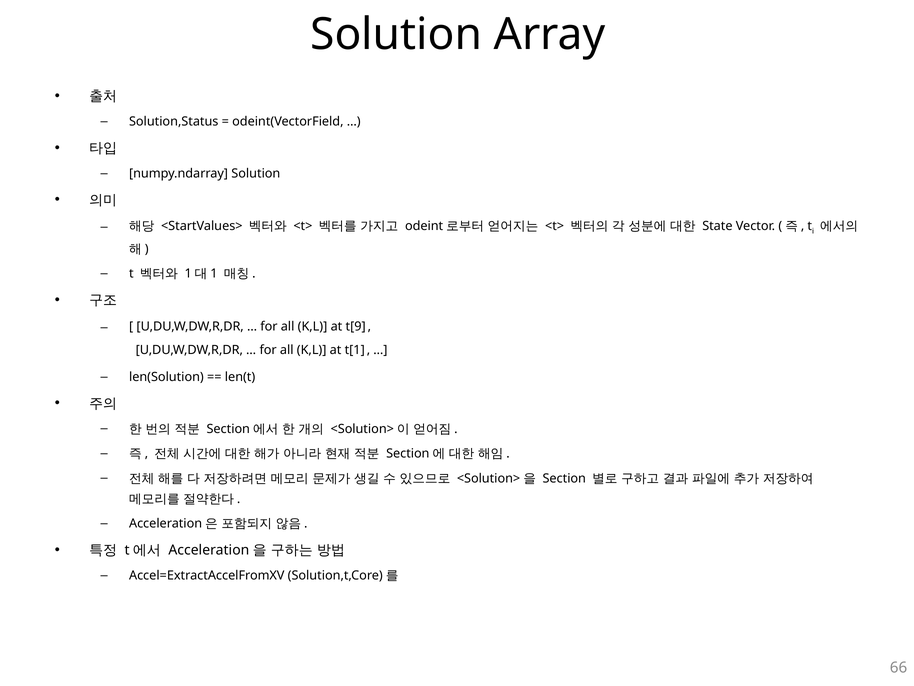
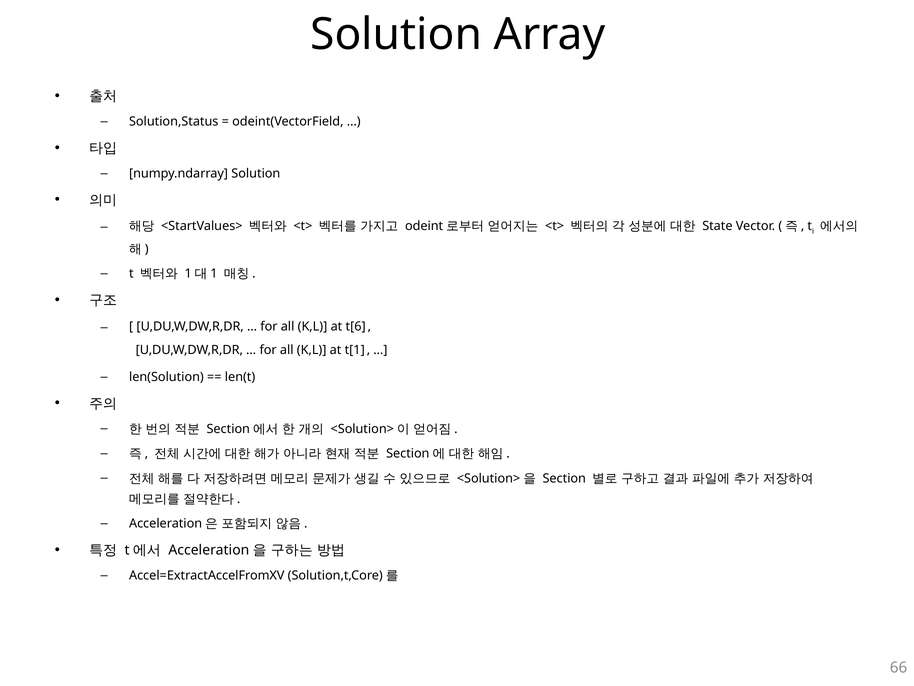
t[9: t[9 -> t[6
